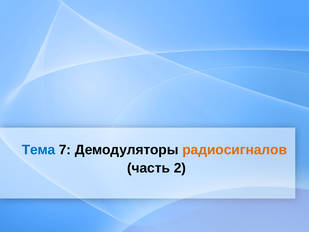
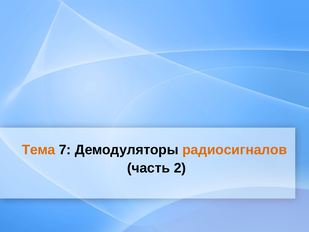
Тема colour: blue -> orange
